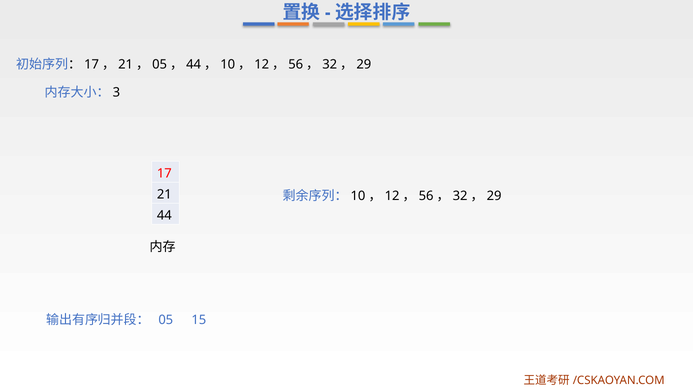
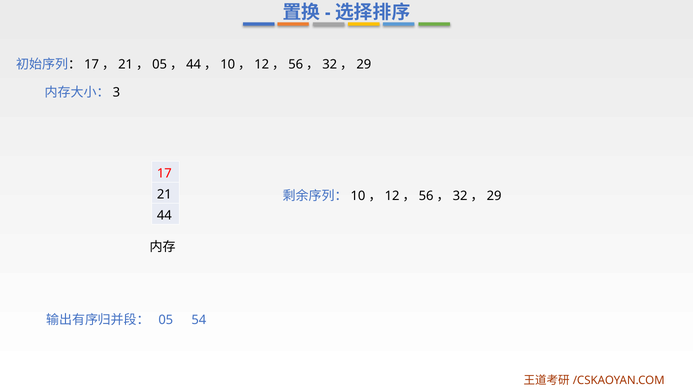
15: 15 -> 54
